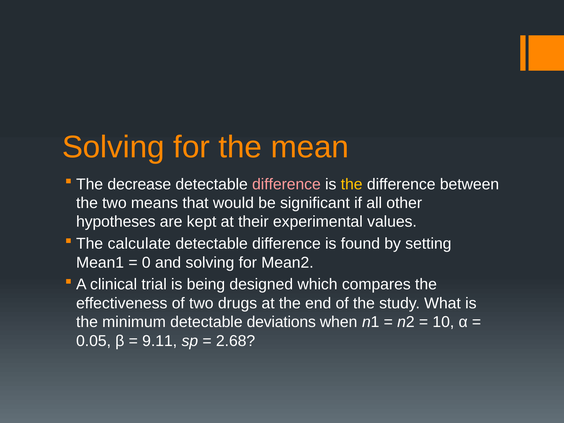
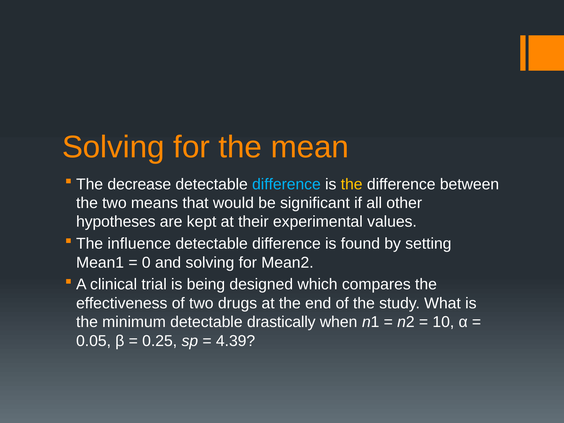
difference at (286, 184) colour: pink -> light blue
calculate: calculate -> influence
deviations: deviations -> drastically
9.11: 9.11 -> 0.25
2.68: 2.68 -> 4.39
